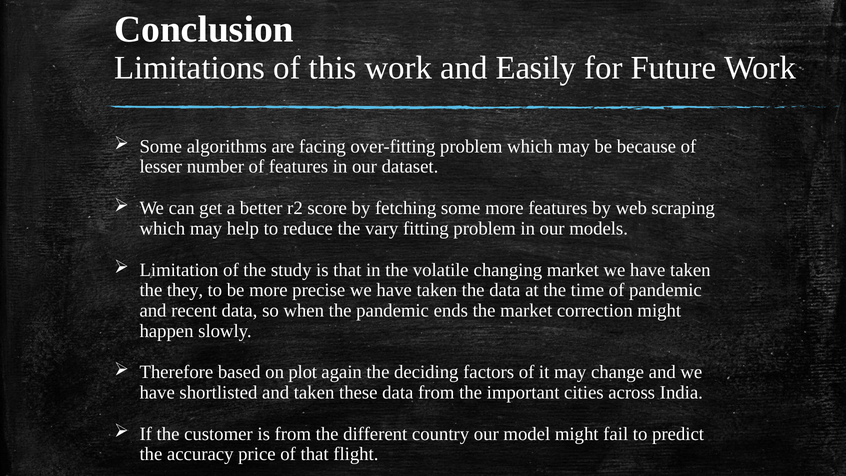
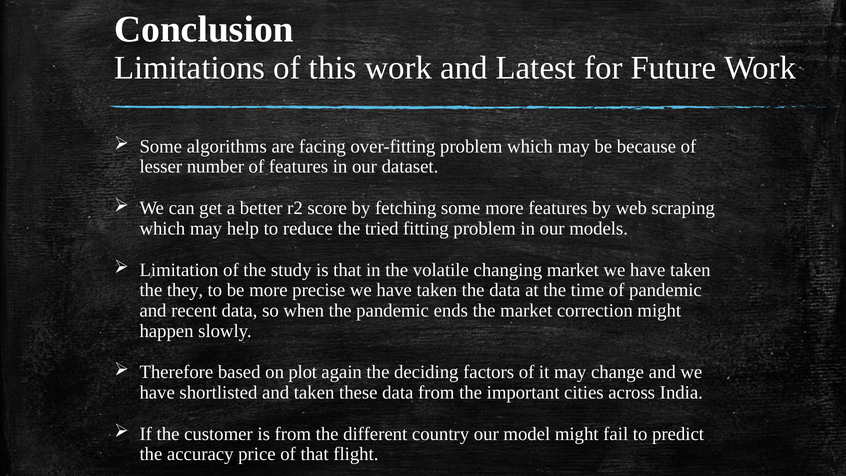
Easily: Easily -> Latest
vary: vary -> tried
